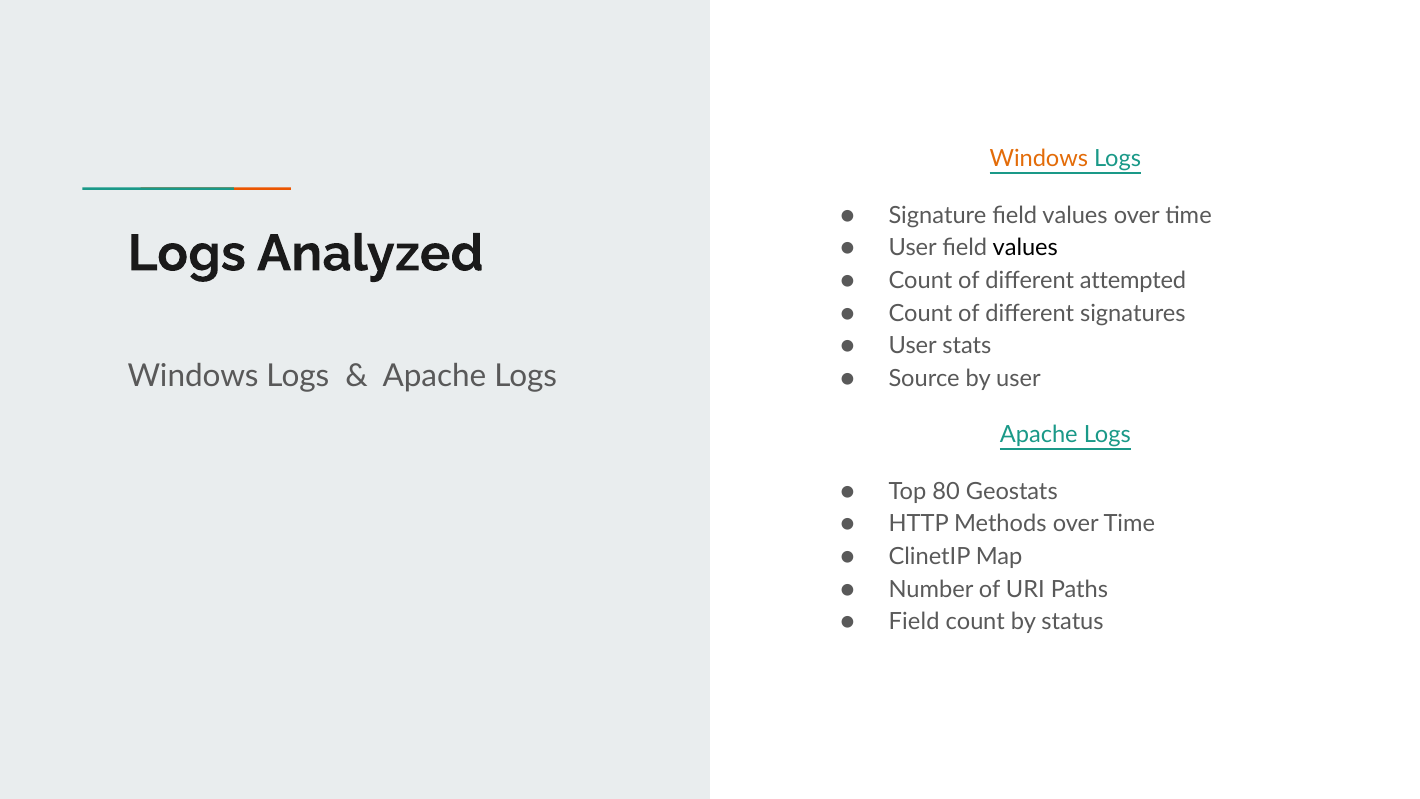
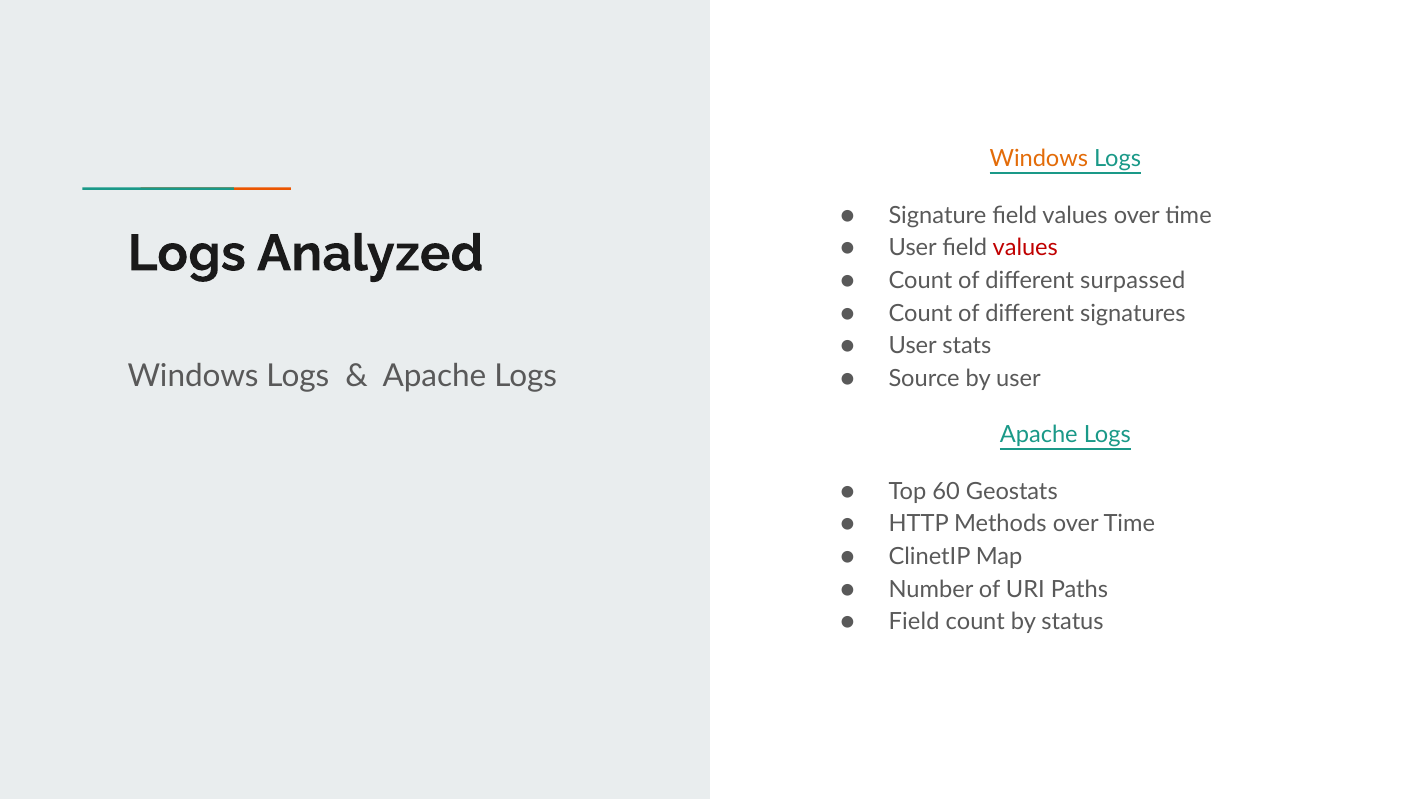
values at (1025, 248) colour: black -> red
attempted: attempted -> surpassed
80: 80 -> 60
